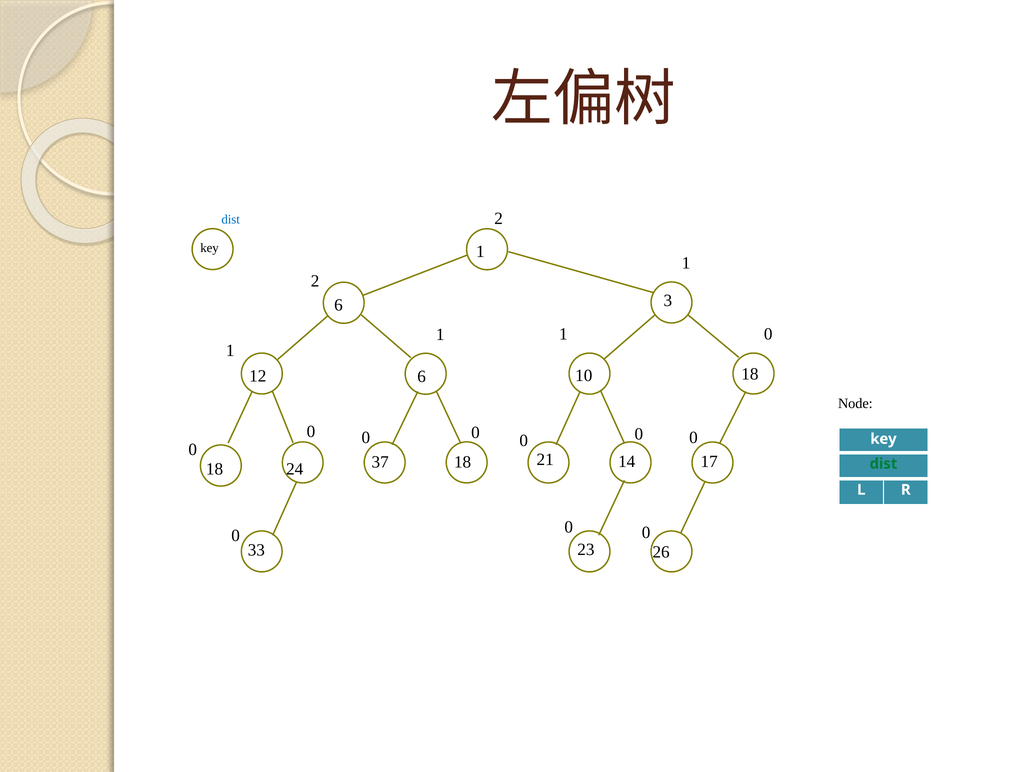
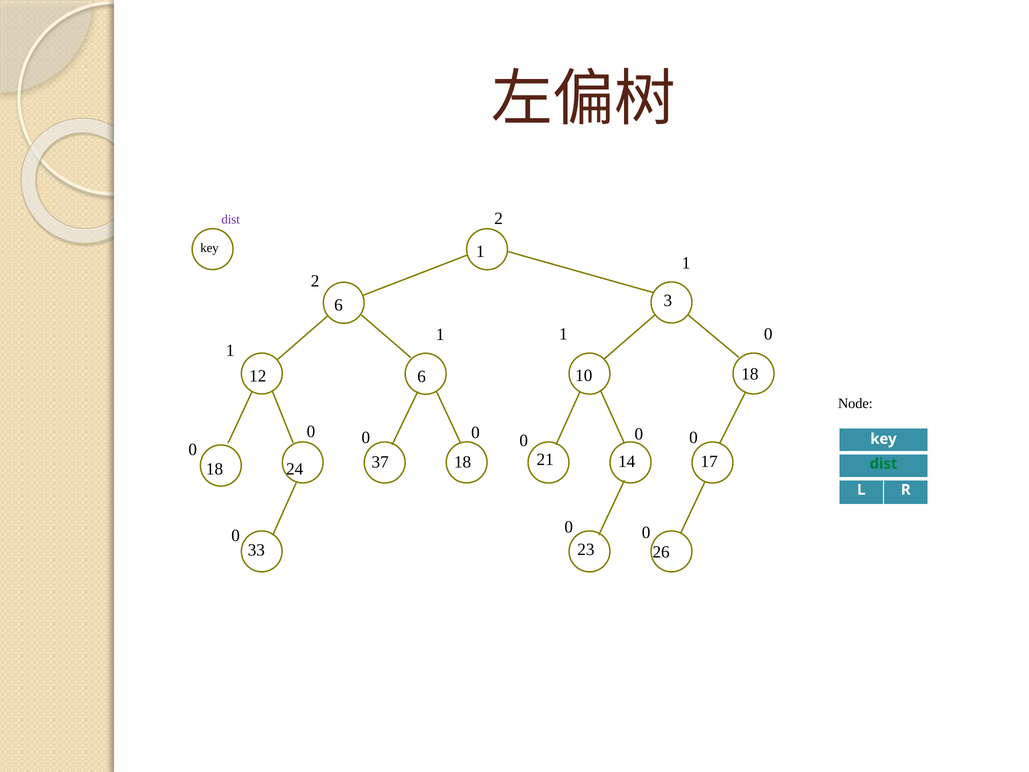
dist at (231, 219) colour: blue -> purple
